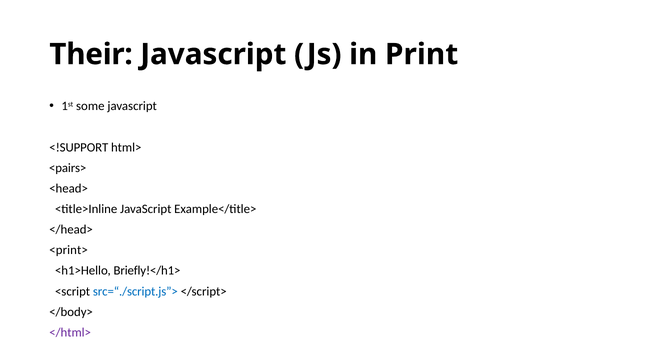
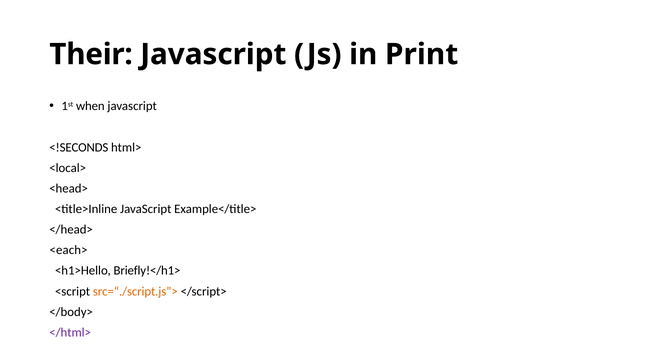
some: some -> when
<!SUPPORT: <!SUPPORT -> <!SECONDS
<pairs>: <pairs> -> <local>
<print>: <print> -> <each>
src=“./script.js”> colour: blue -> orange
